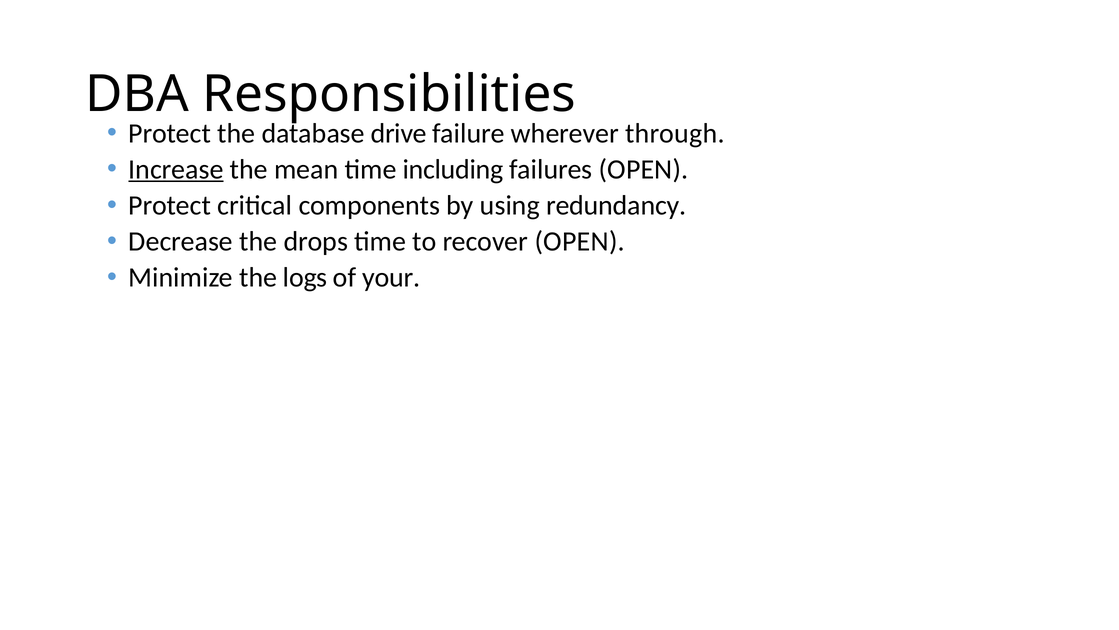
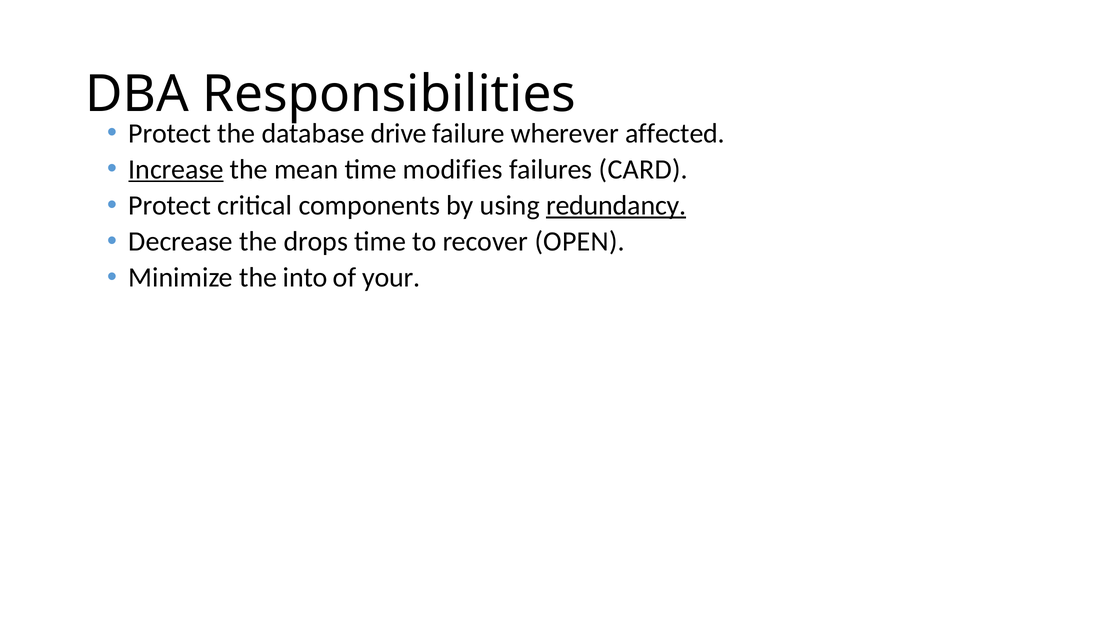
through: through -> affected
including: including -> modifies
failures OPEN: OPEN -> CARD
redundancy underline: none -> present
logs: logs -> into
